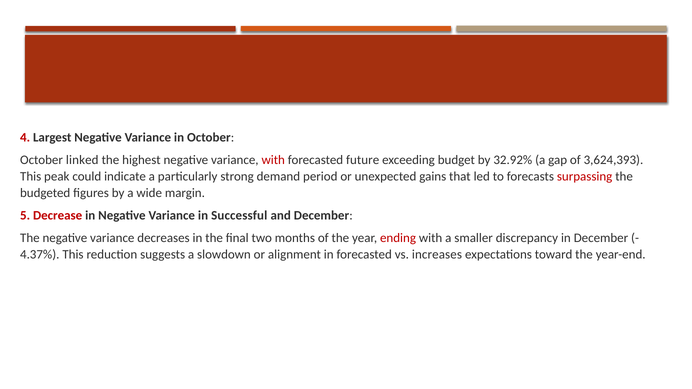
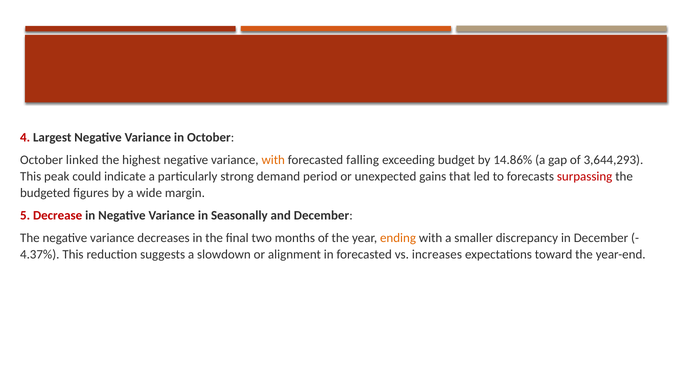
with at (273, 160) colour: red -> orange
future: future -> falling
32.92%: 32.92% -> 14.86%
3,624,393: 3,624,393 -> 3,644,293
Successful: Successful -> Seasonally
ending colour: red -> orange
